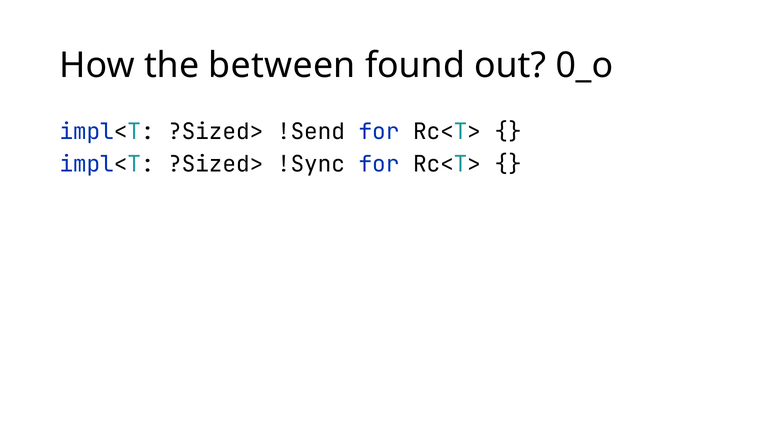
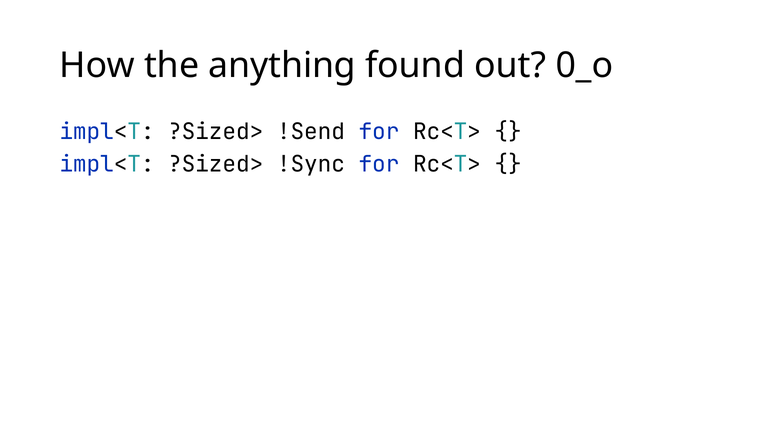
between: between -> anything
